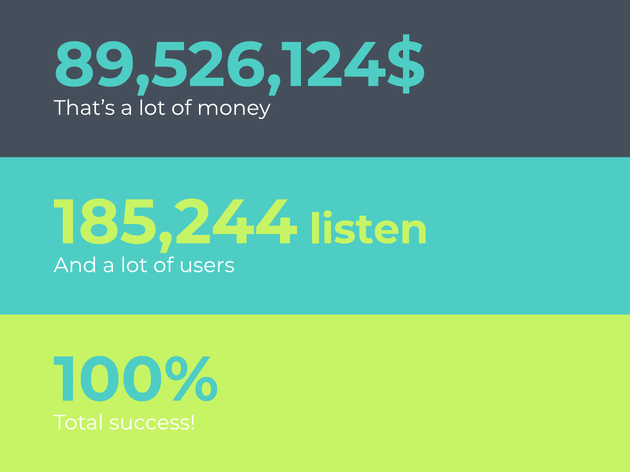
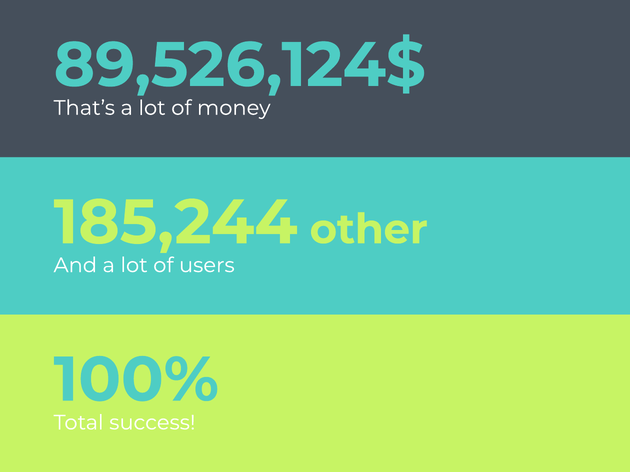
listen: listen -> other
